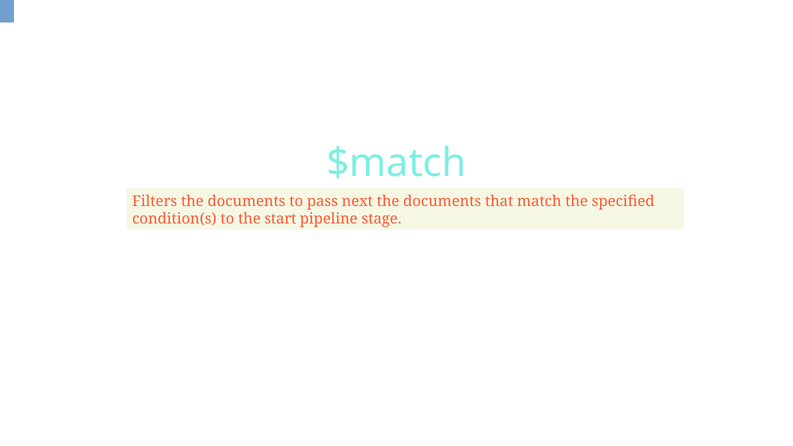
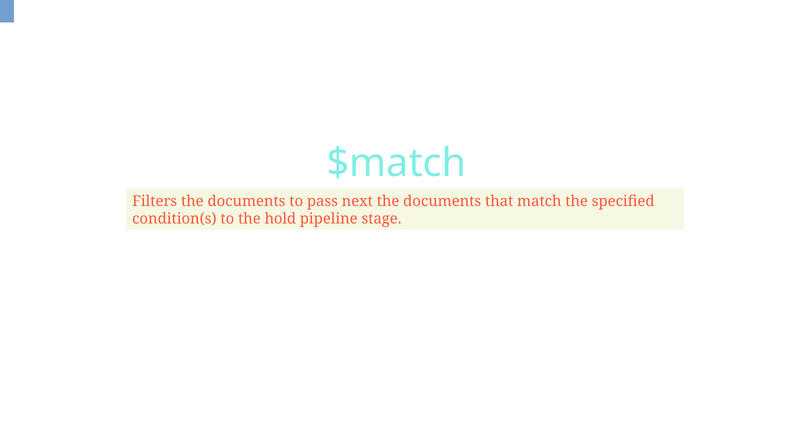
start: start -> hold
